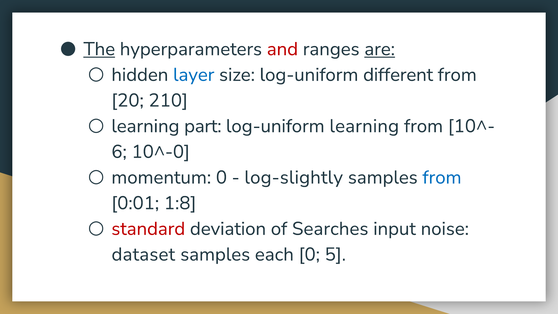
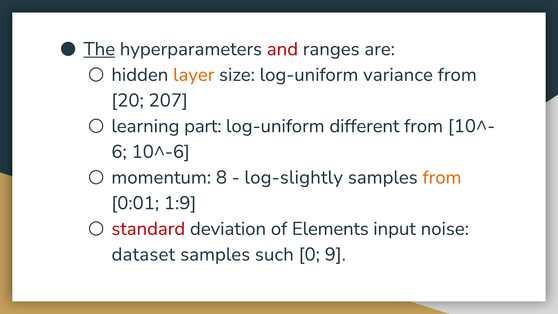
are underline: present -> none
layer colour: blue -> orange
different: different -> variance
210: 210 -> 207
log-uniform learning: learning -> different
10^-0: 10^-0 -> 10^-6
momentum 0: 0 -> 8
from at (442, 177) colour: blue -> orange
1:8: 1:8 -> 1:9
Searches: Searches -> Elements
each: each -> such
5: 5 -> 9
